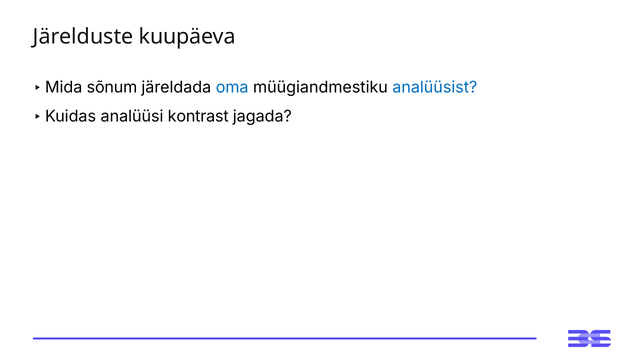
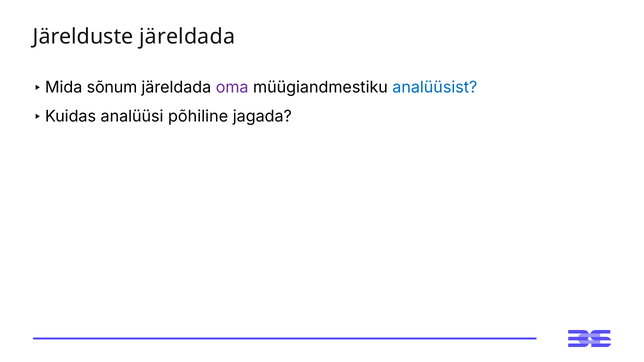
Järelduste kuupäeva: kuupäeva -> järeldada
oma colour: blue -> purple
kontrast: kontrast -> põhiline
